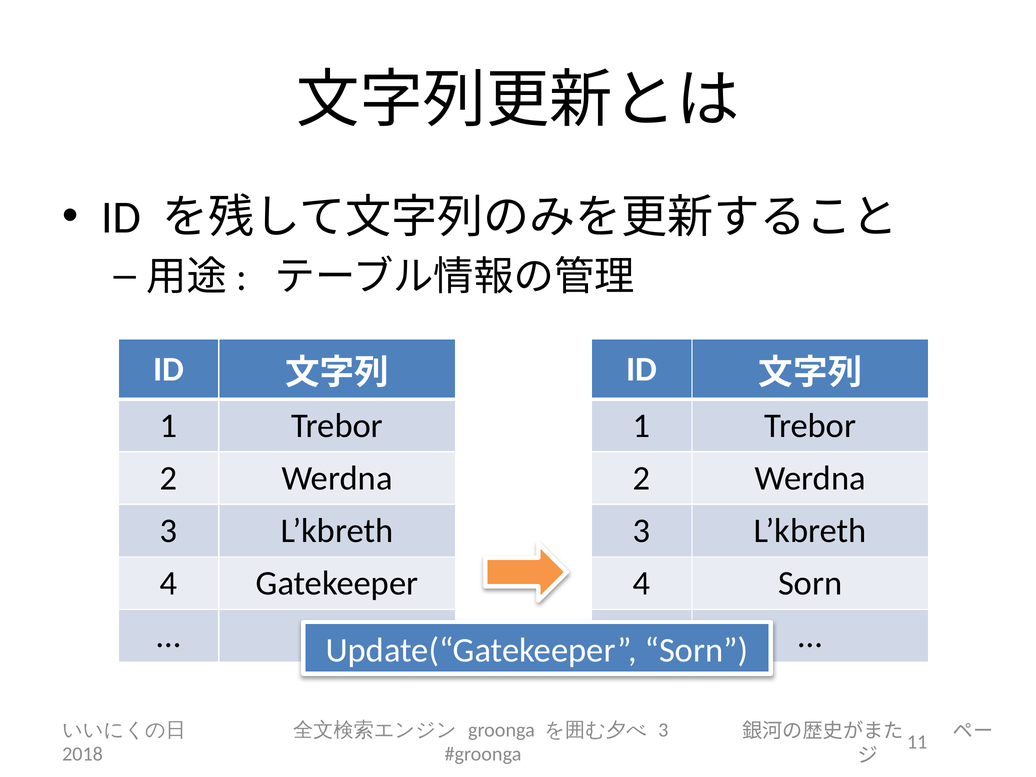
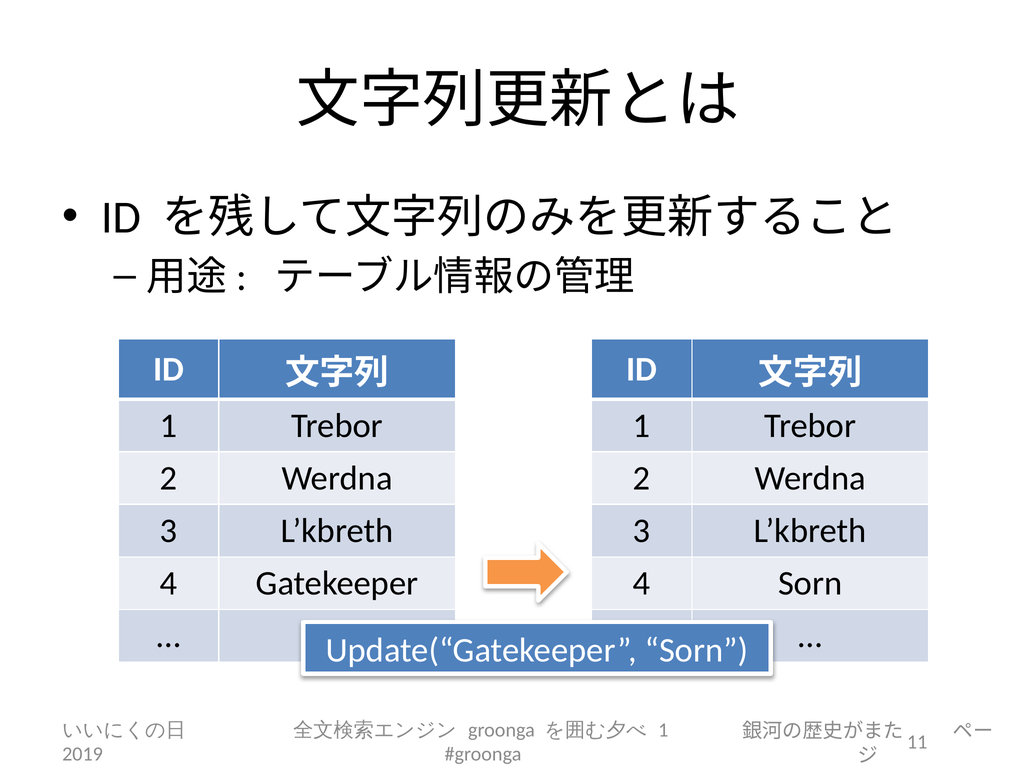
3 at (663, 730): 3 -> 1
2018: 2018 -> 2019
